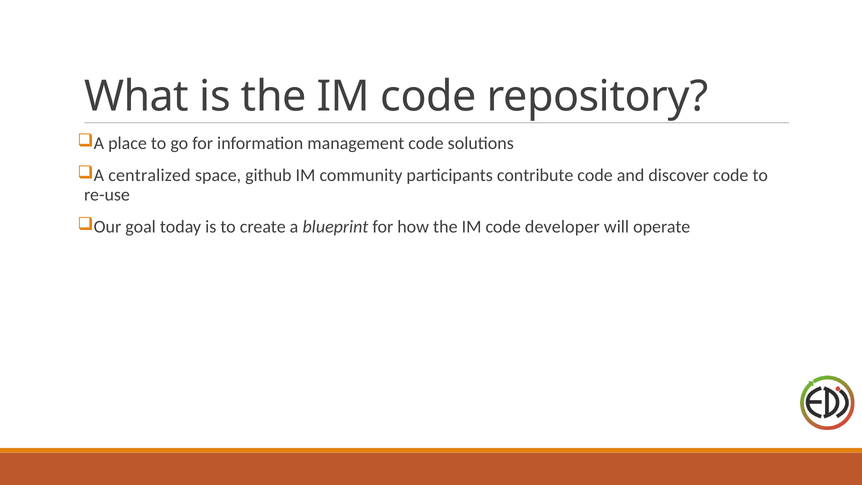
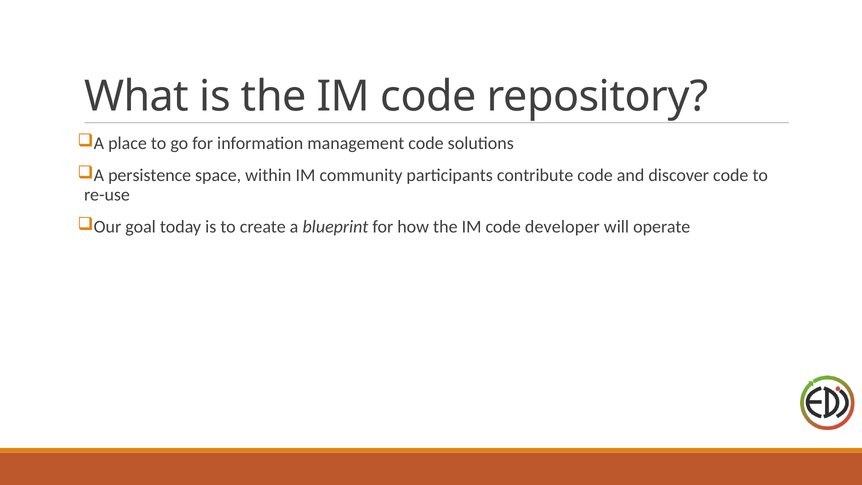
centralized: centralized -> persistence
github: github -> within
